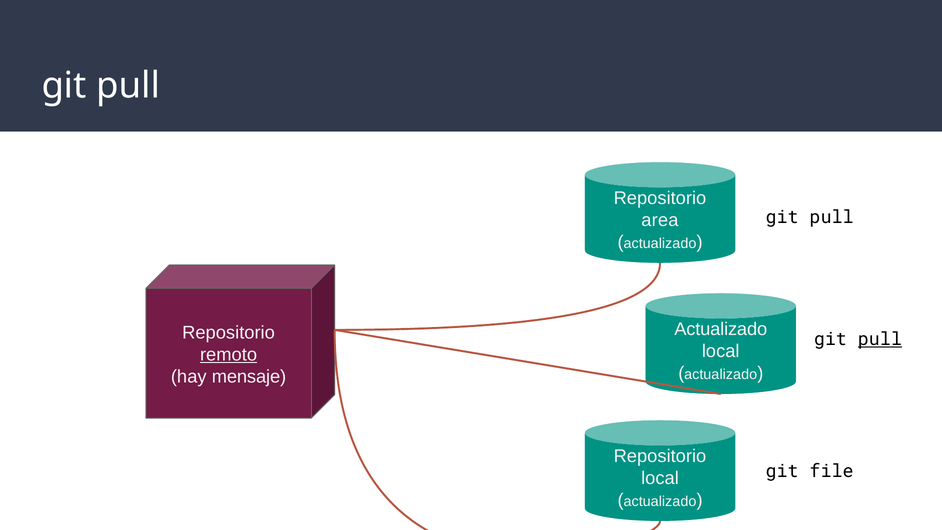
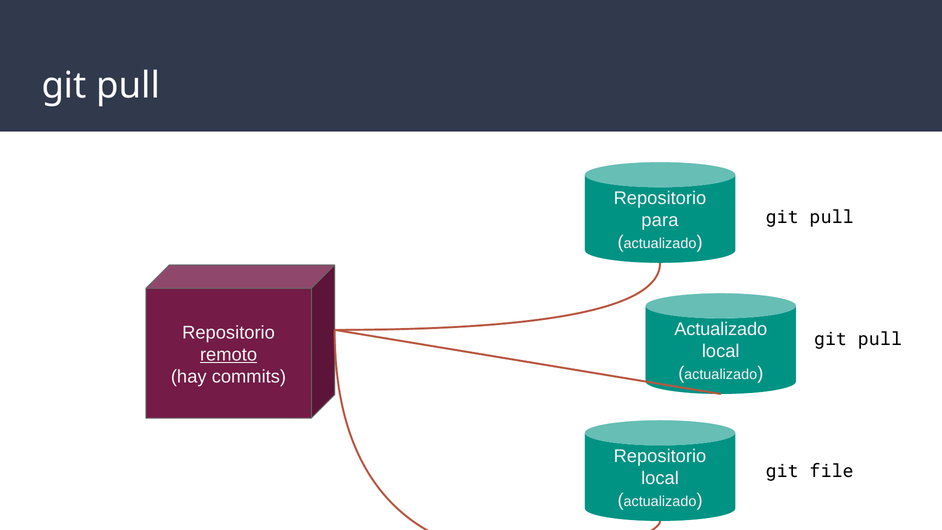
area: area -> para
pull at (880, 339) underline: present -> none
mensaje: mensaje -> commits
